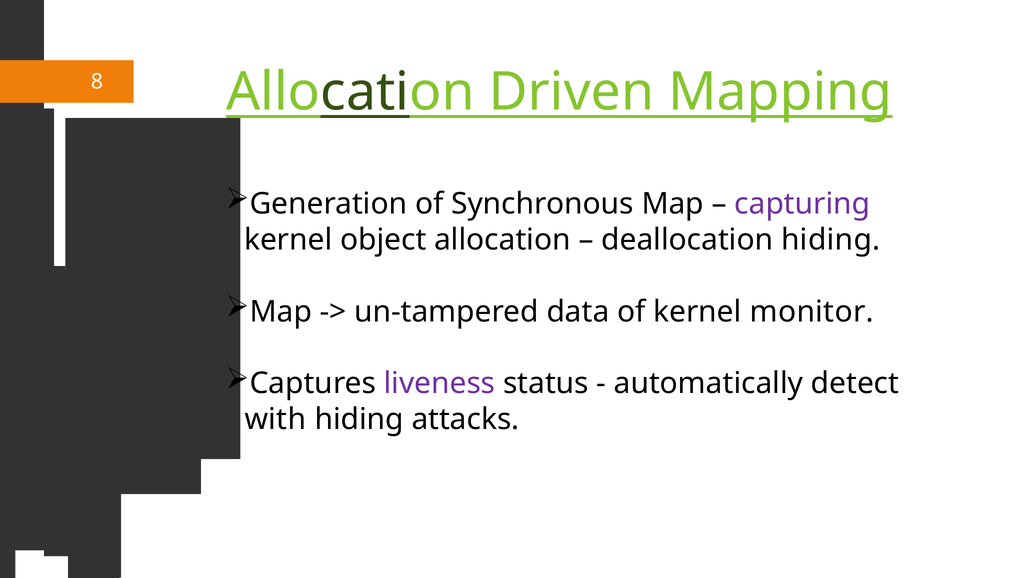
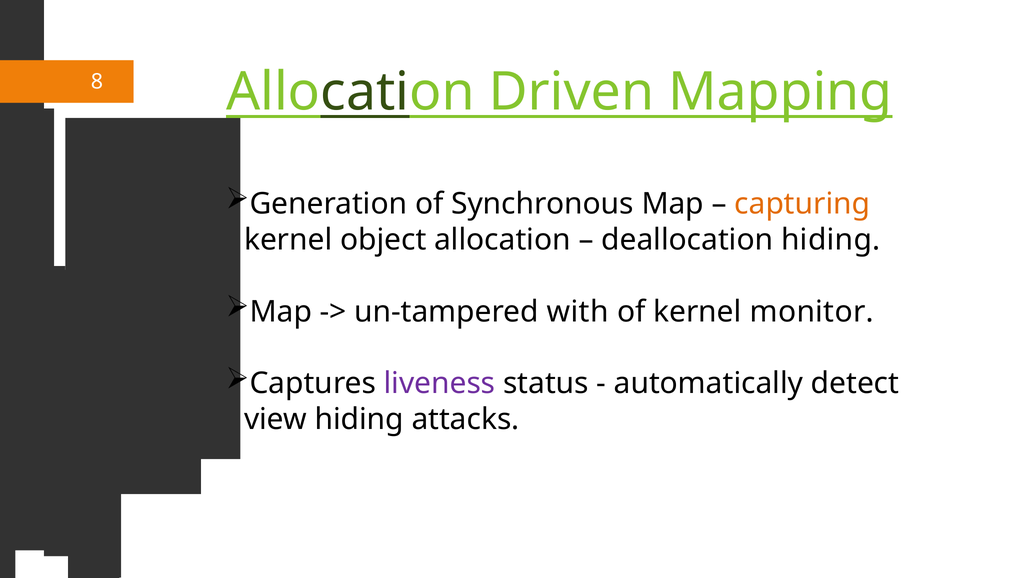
capturing colour: purple -> orange
data: data -> with
with: with -> view
